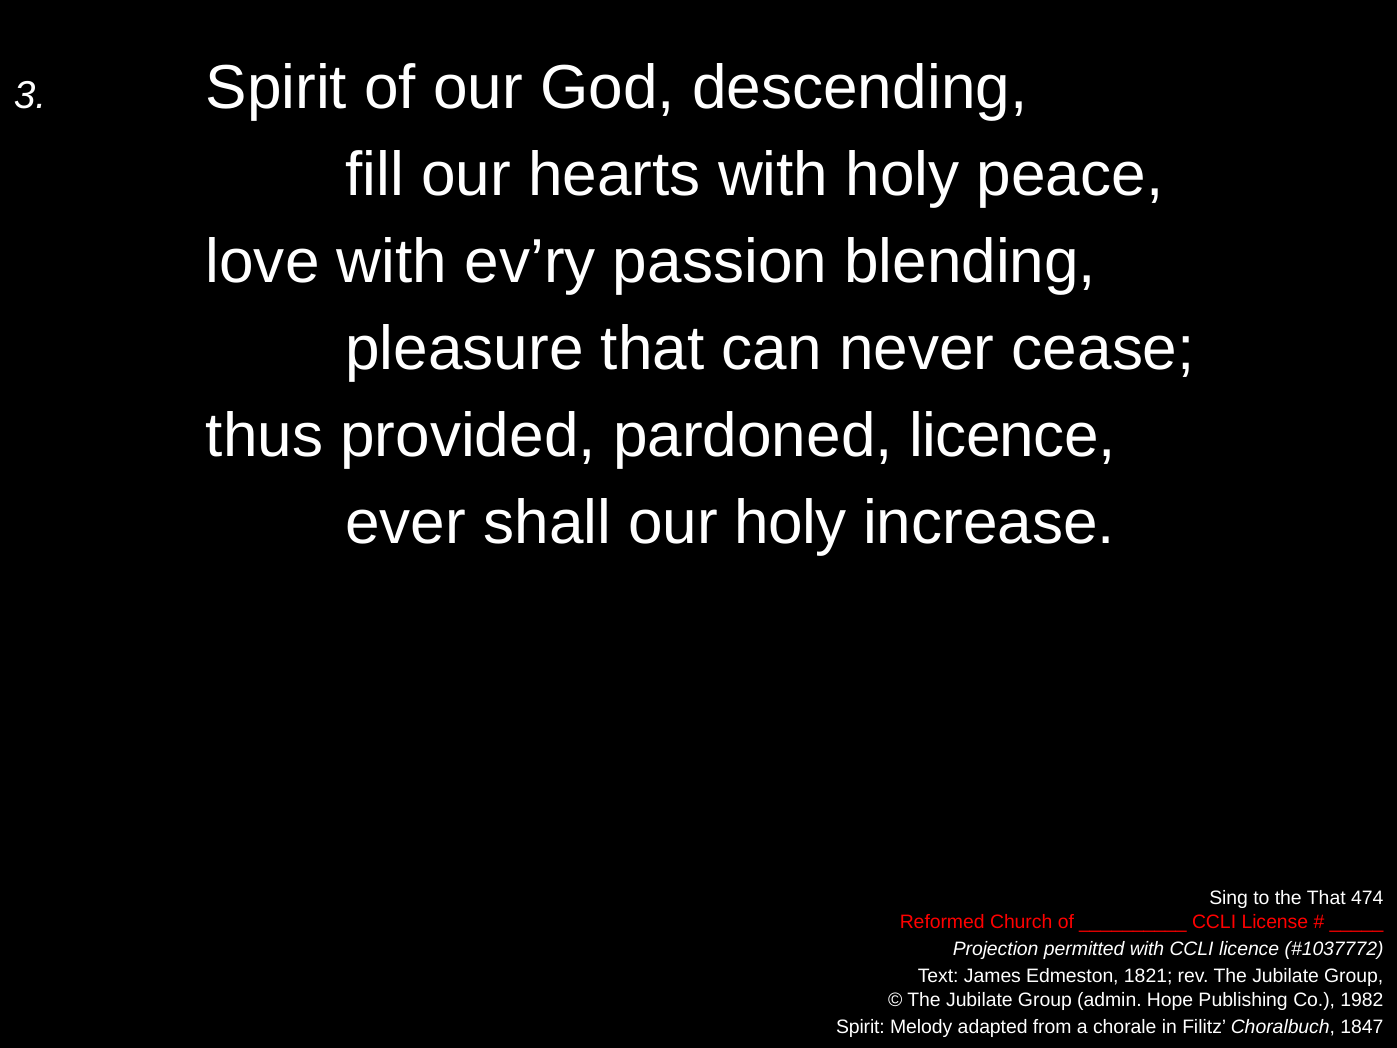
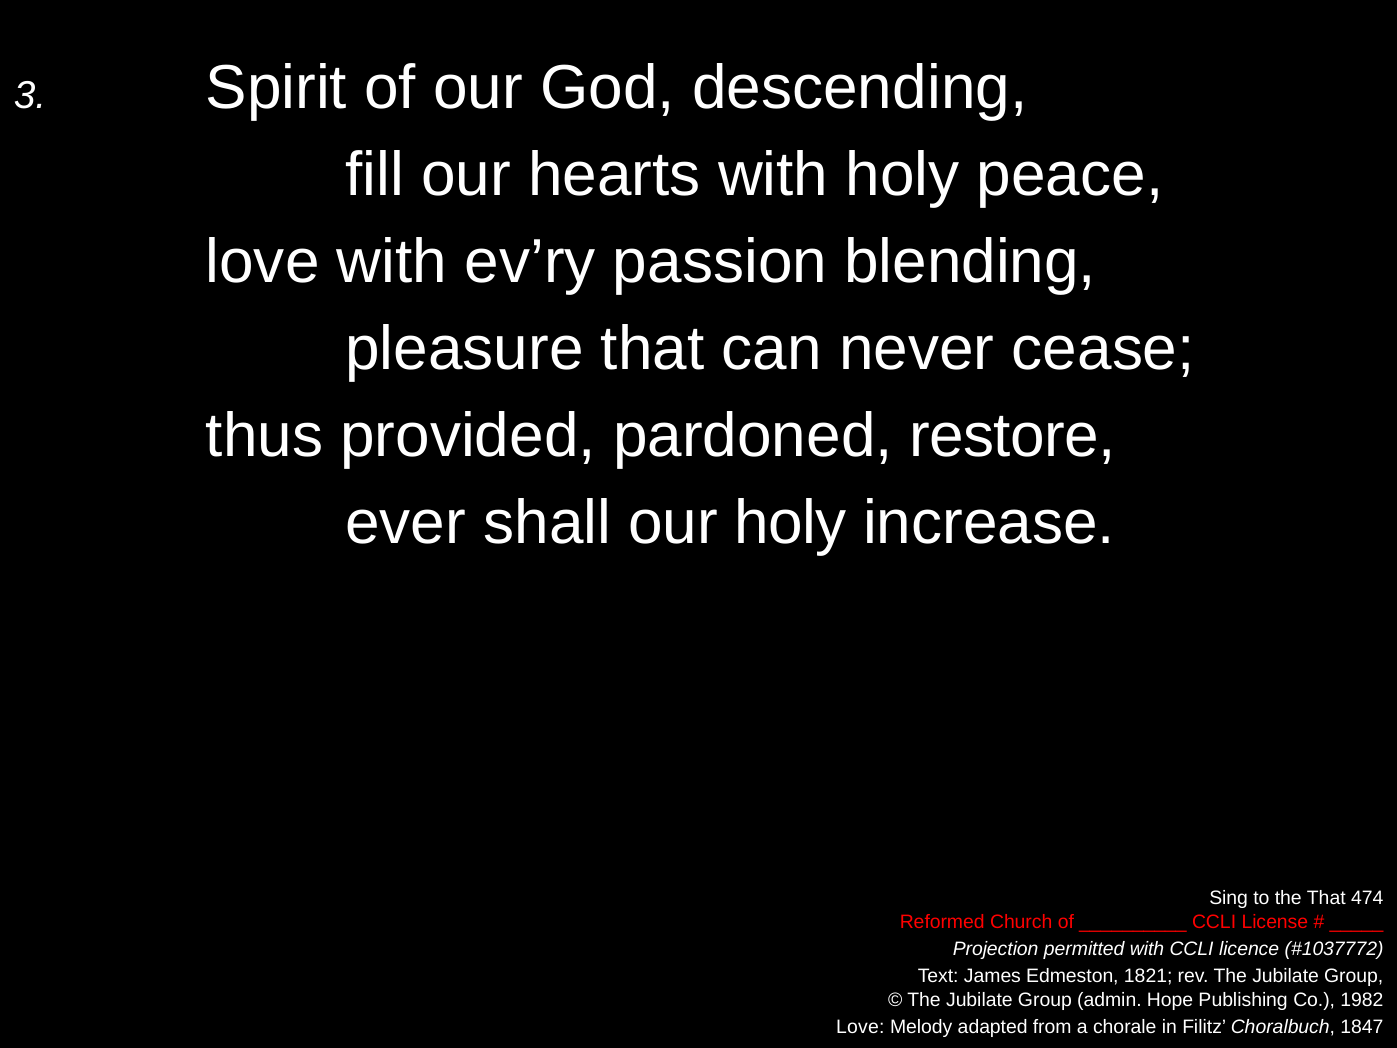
pardoned licence: licence -> restore
Spirit at (860, 1027): Spirit -> Love
